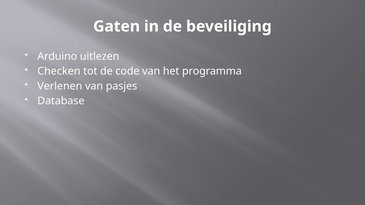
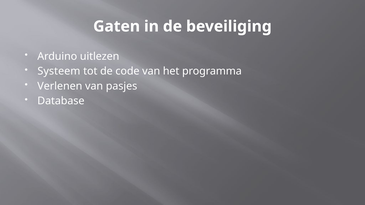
Checken: Checken -> Systeem
